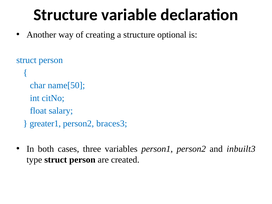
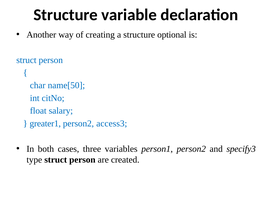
braces3: braces3 -> access3
inbuilt3: inbuilt3 -> specify3
